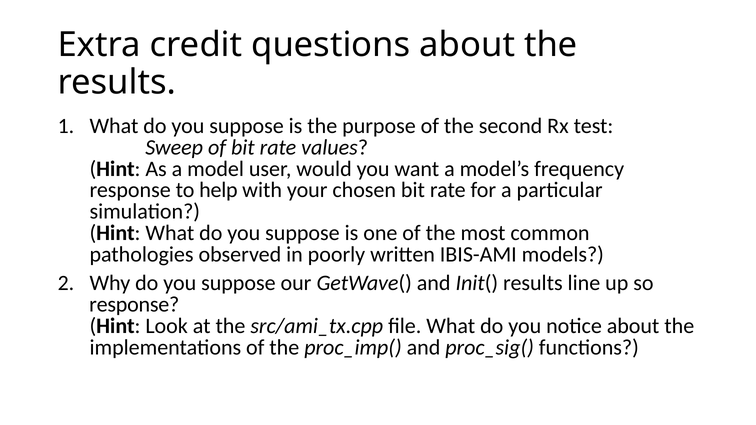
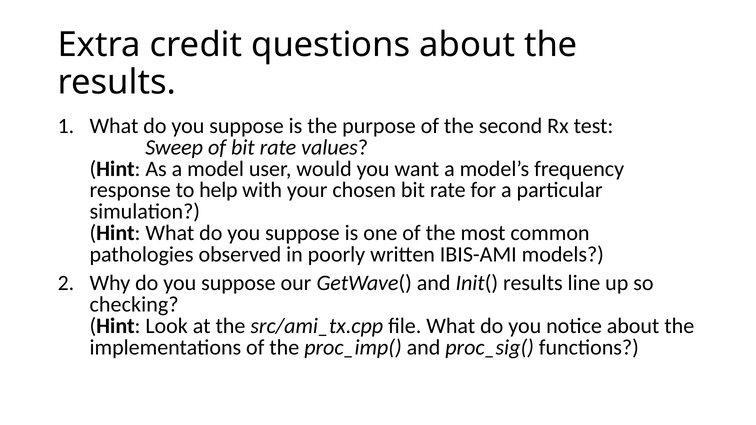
response at (134, 305): response -> checking
